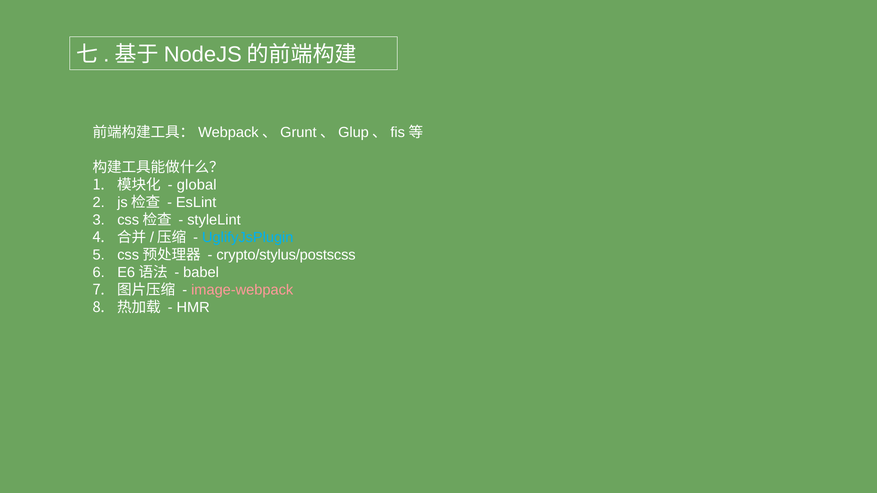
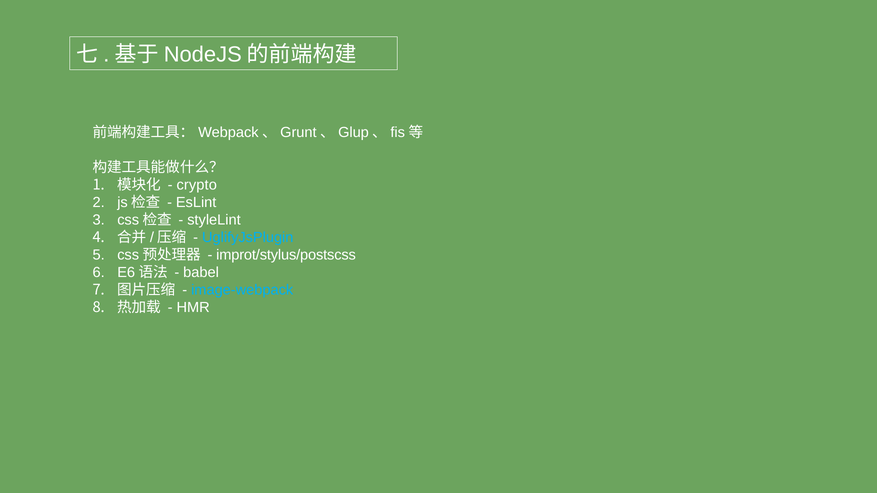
global: global -> crypto
crypto/stylus/postscss: crypto/stylus/postscss -> improt/stylus/postscss
image-webpack colour: pink -> light blue
